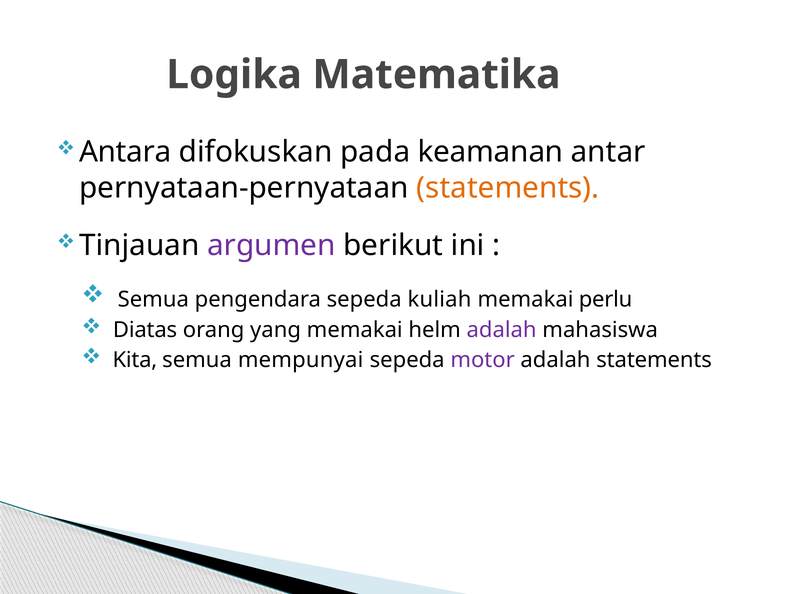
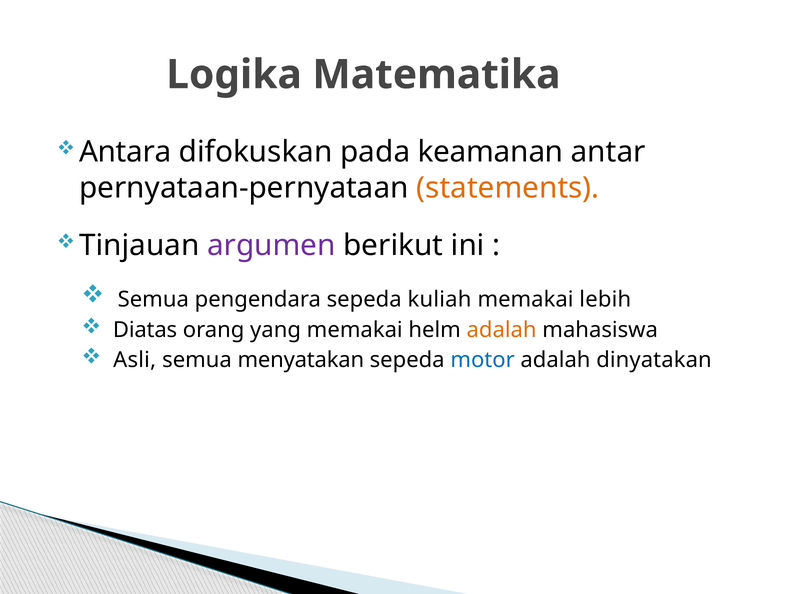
perlu: perlu -> lebih
adalah at (502, 331) colour: purple -> orange
Kita: Kita -> Asli
mempunyai: mempunyai -> menyatakan
motor colour: purple -> blue
adalah statements: statements -> dinyatakan
